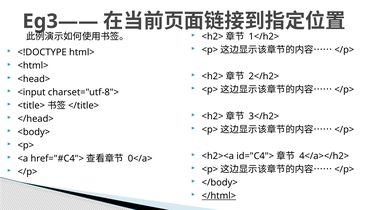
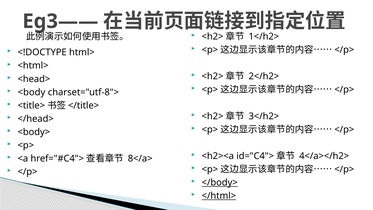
<input: <input -> <body
0</a>: 0</a> -> 8</a>
</body> underline: none -> present
